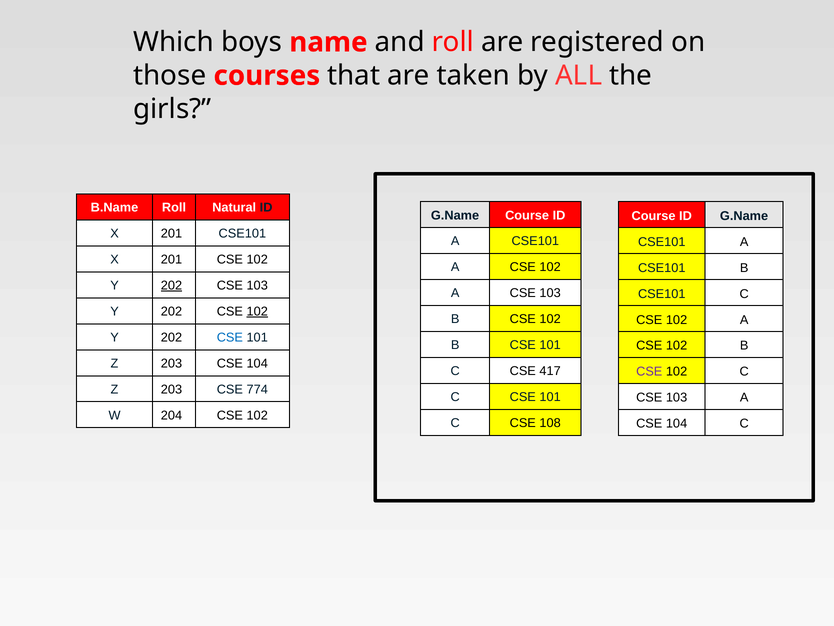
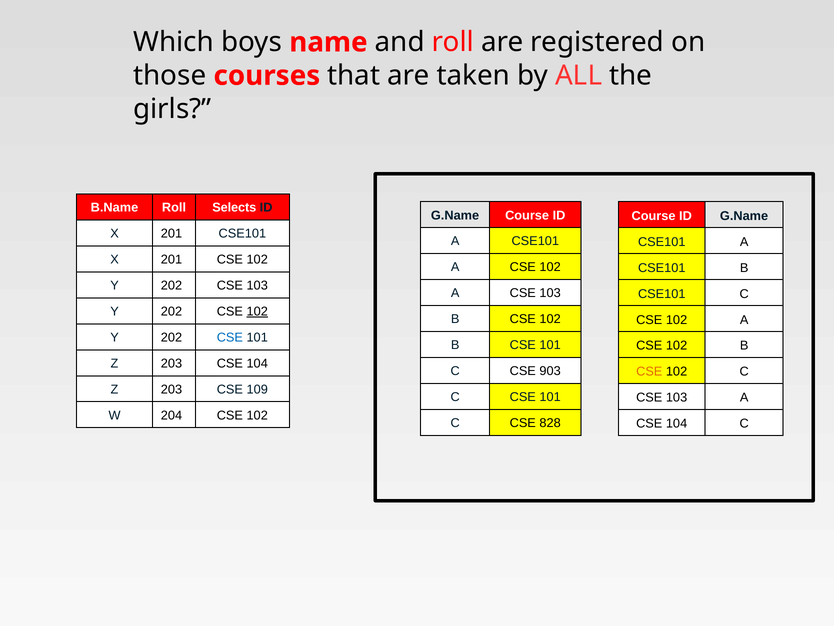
Natural: Natural -> Selects
202 at (171, 285) underline: present -> none
417: 417 -> 903
CSE at (649, 371) colour: purple -> orange
774: 774 -> 109
108: 108 -> 828
